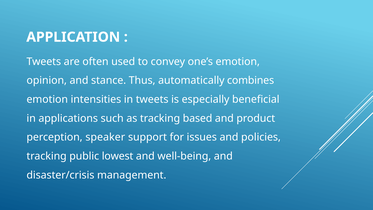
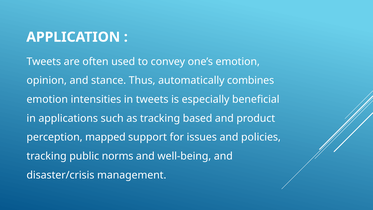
speaker: speaker -> mapped
lowest: lowest -> norms
